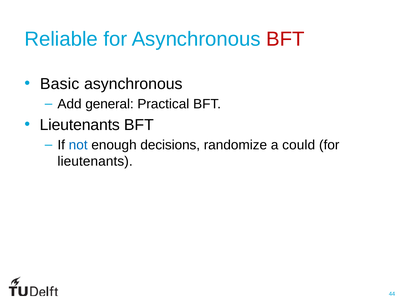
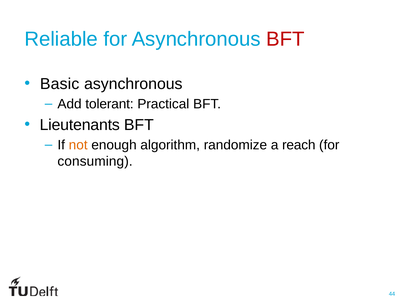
general: general -> tolerant
not colour: blue -> orange
decisions: decisions -> algorithm
could: could -> reach
lieutenants at (95, 162): lieutenants -> consuming
